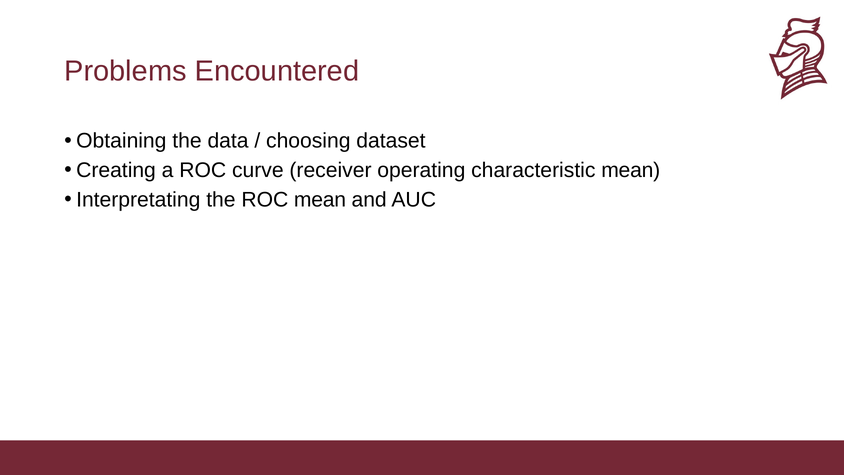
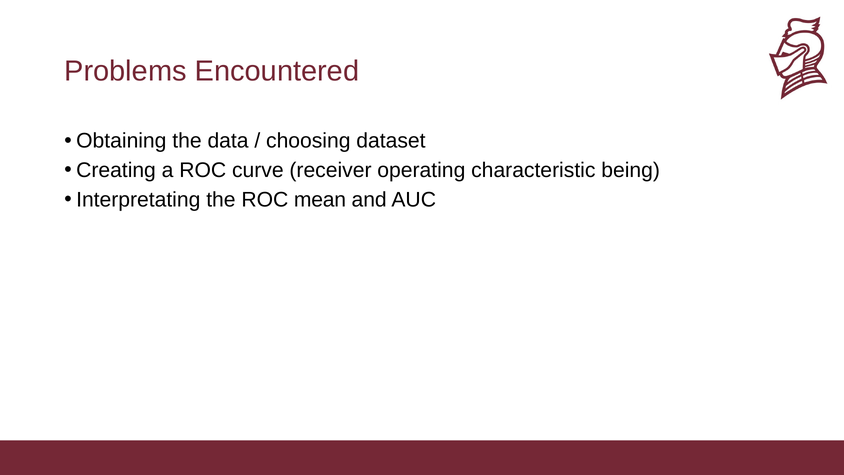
characteristic mean: mean -> being
